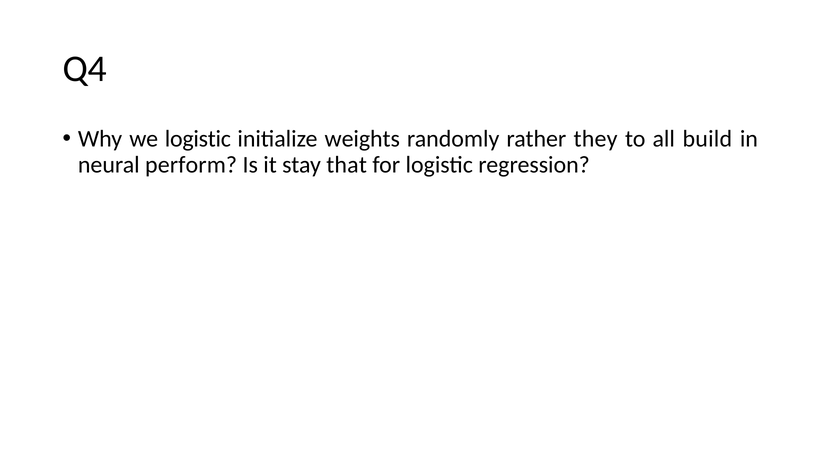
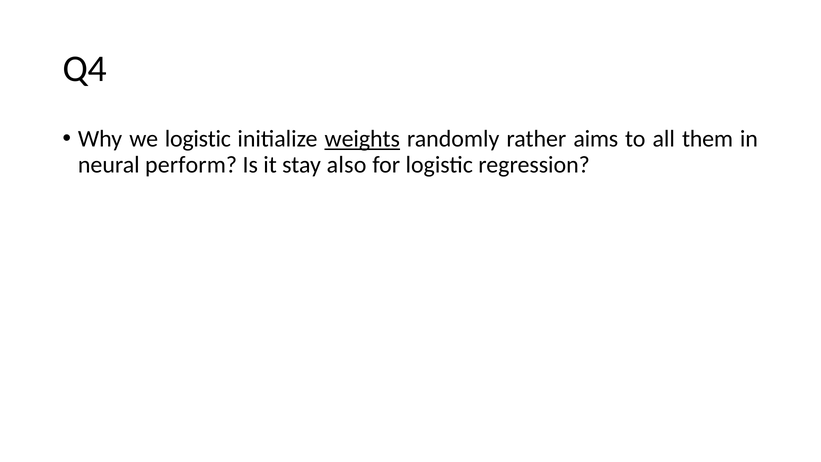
weights underline: none -> present
they: they -> aims
build: build -> them
that: that -> also
